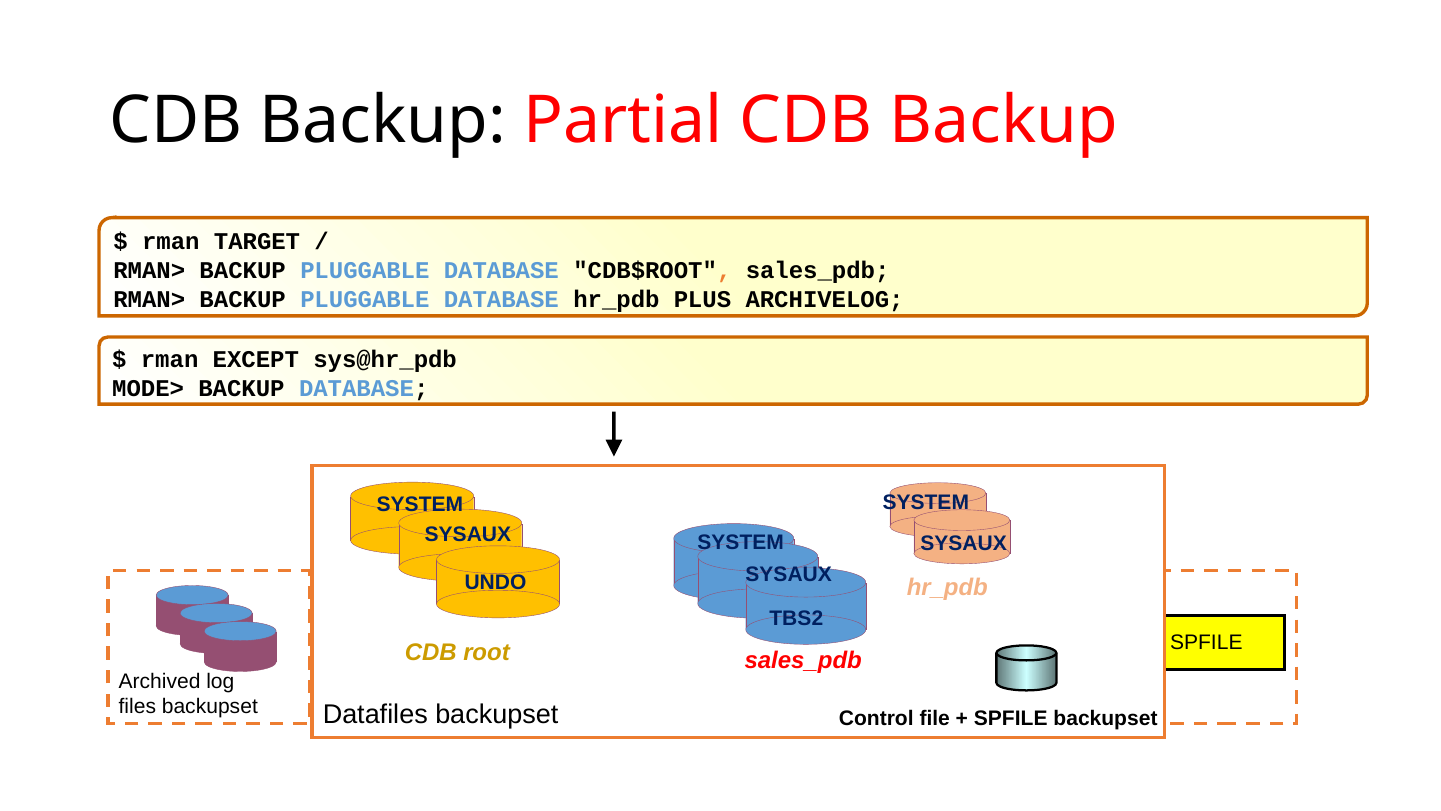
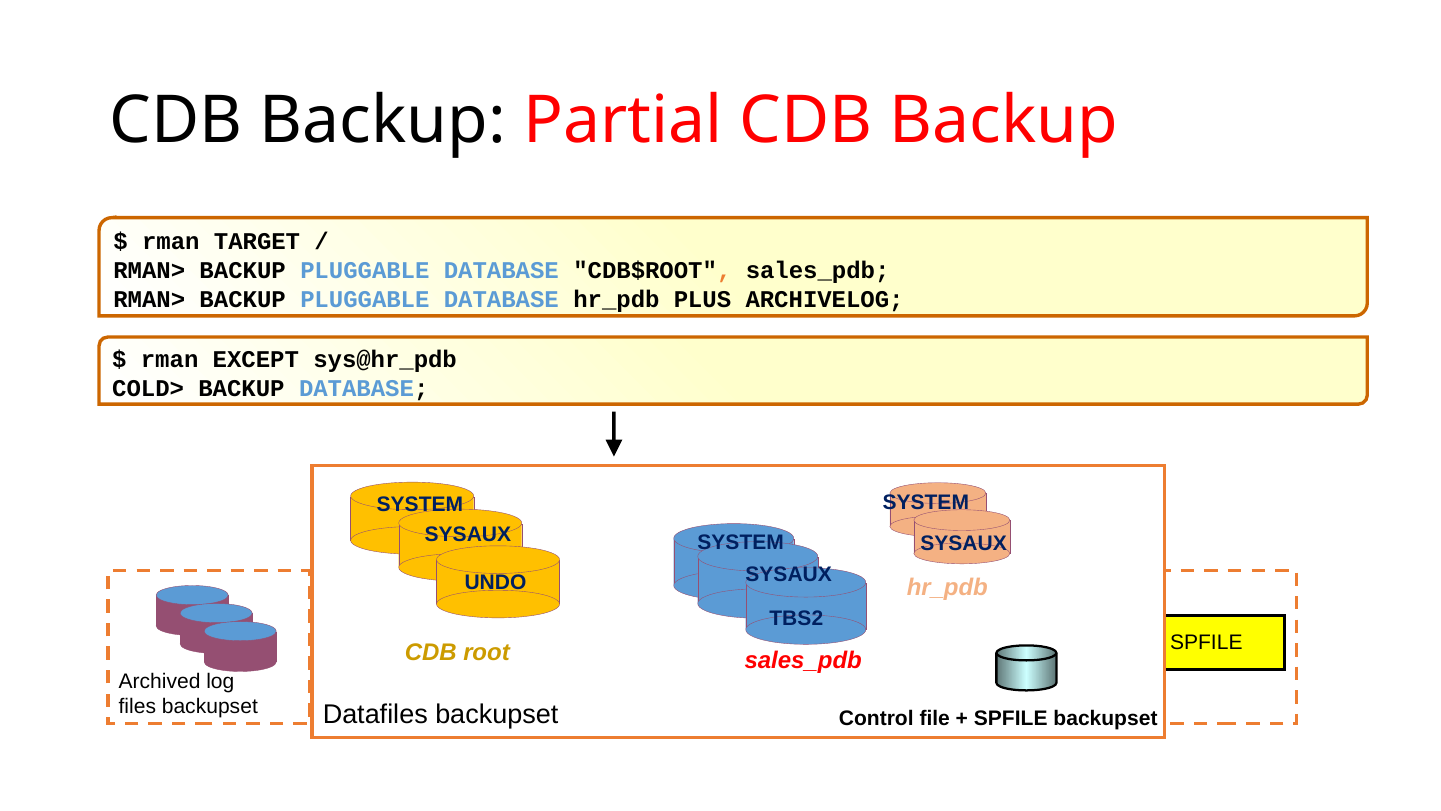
MODE>: MODE> -> COLD>
